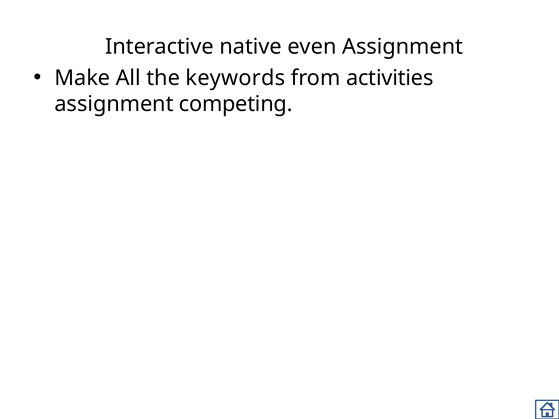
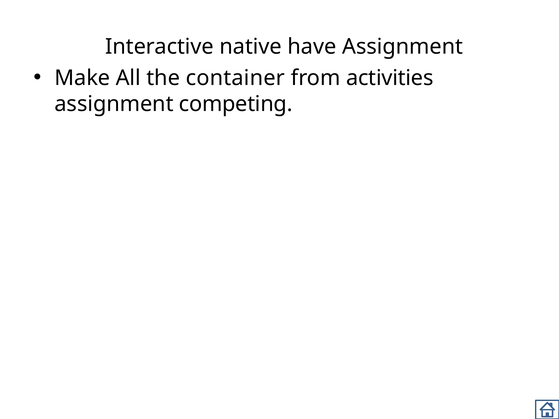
even: even -> have
keywords: keywords -> container
